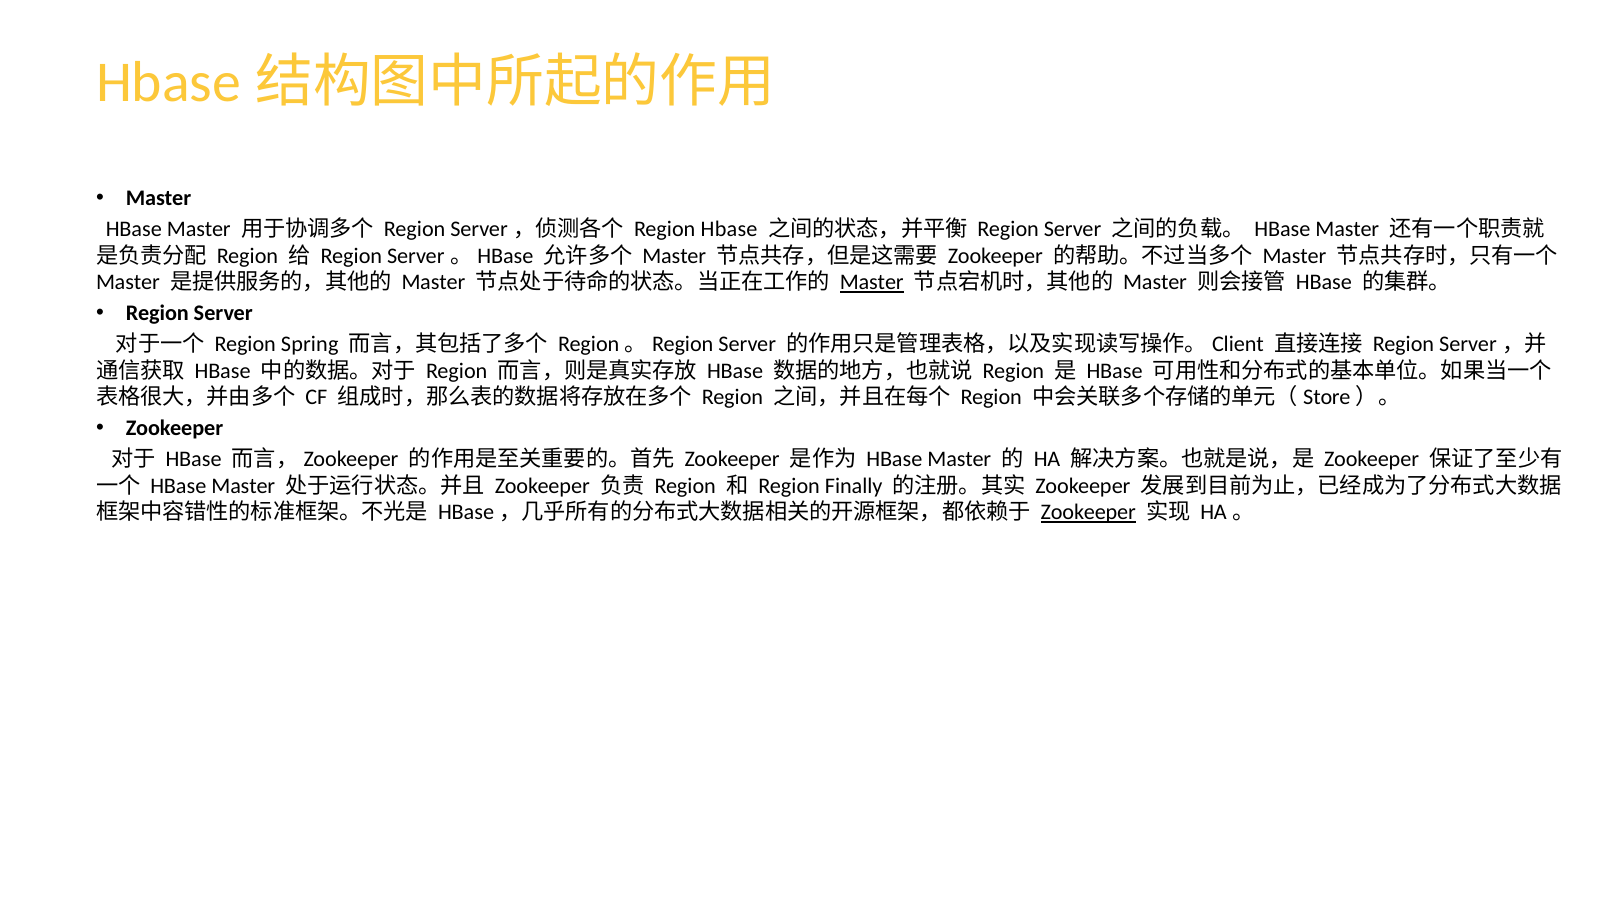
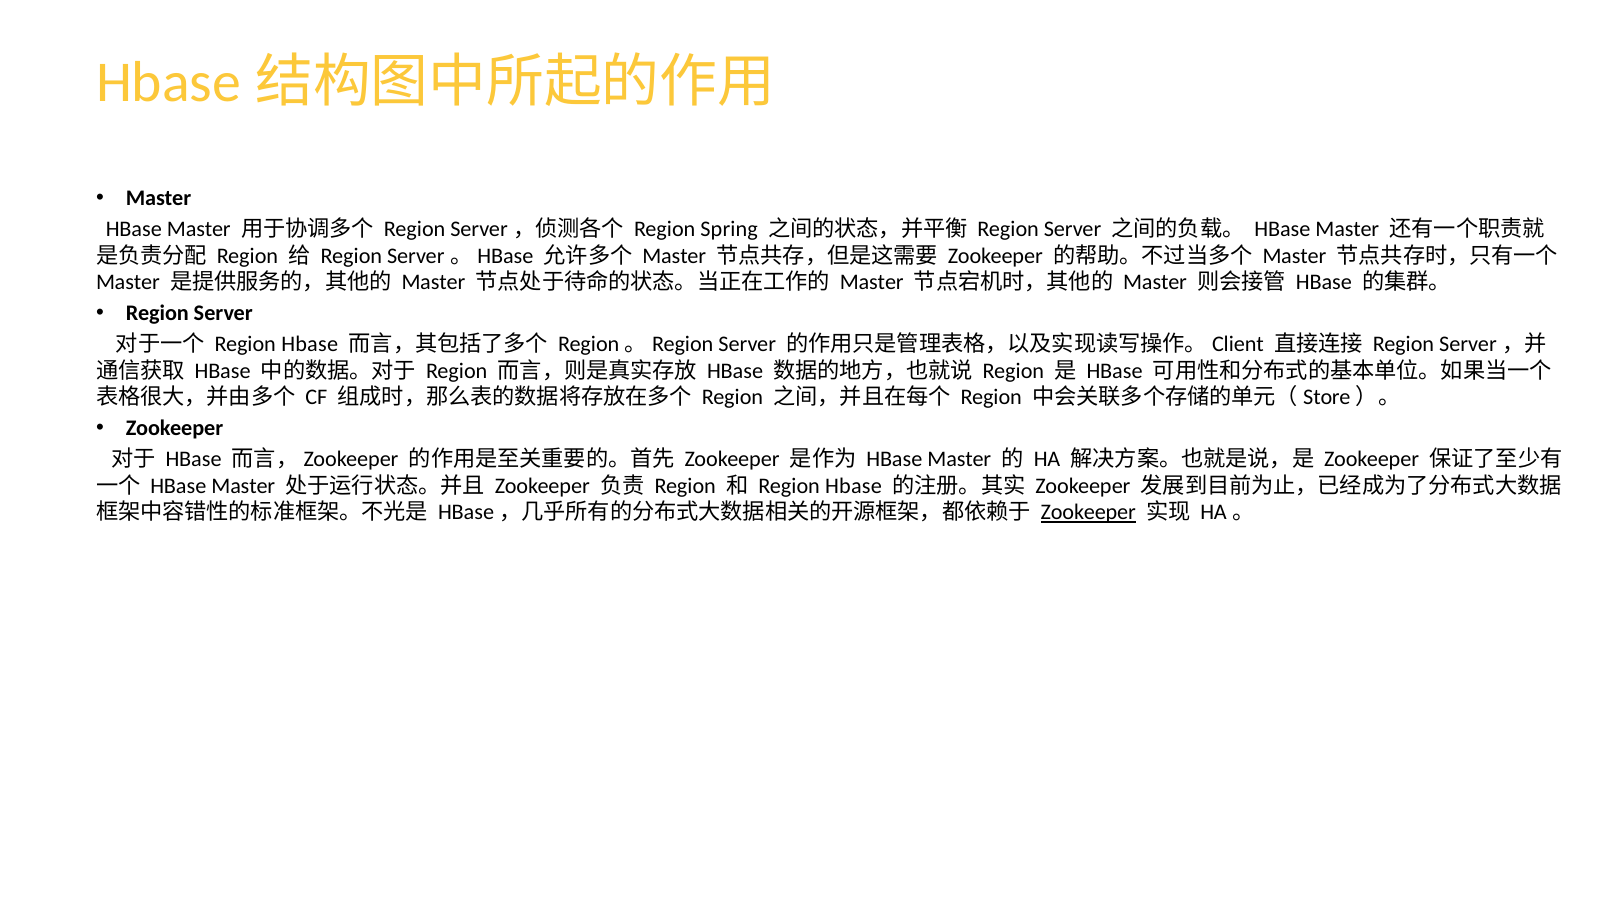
Region Hbase: Hbase -> Spring
Master at (872, 283) underline: present -> none
Spring at (310, 345): Spring -> Hbase
Finally at (854, 486): Finally -> Hbase
